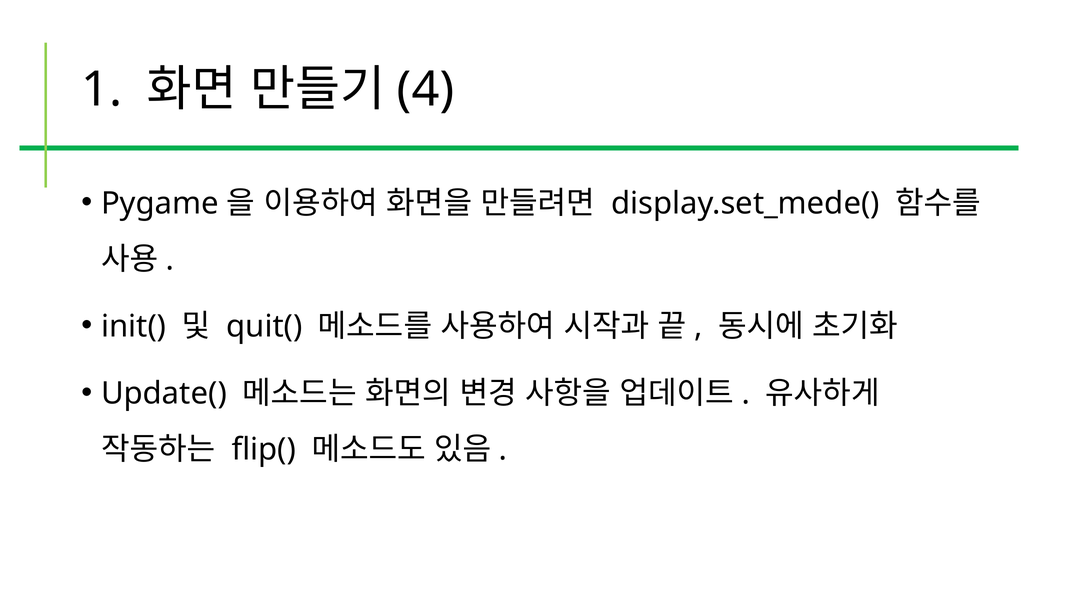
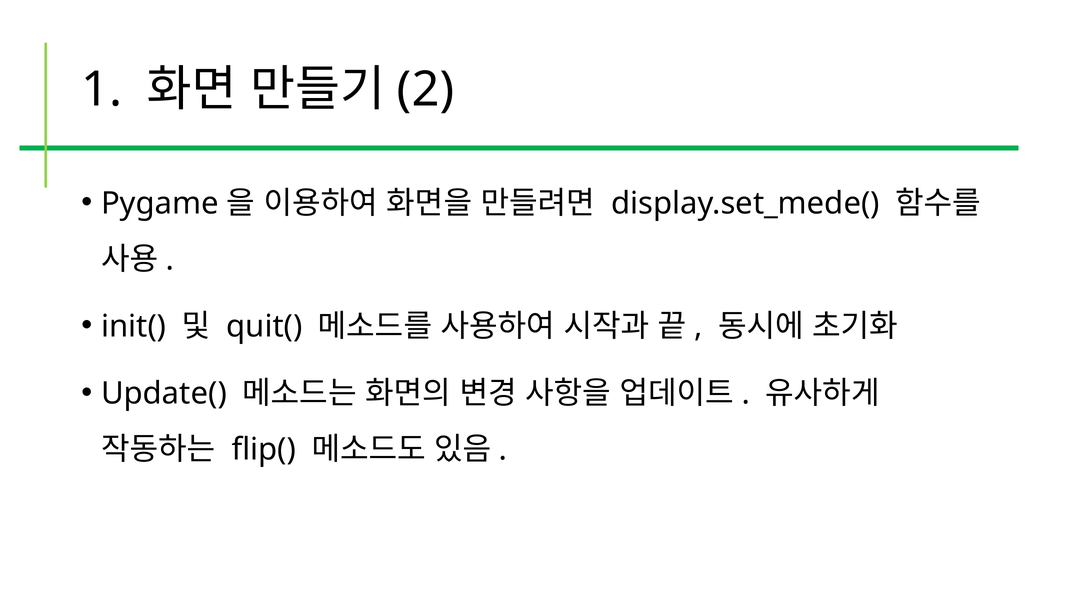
4: 4 -> 2
